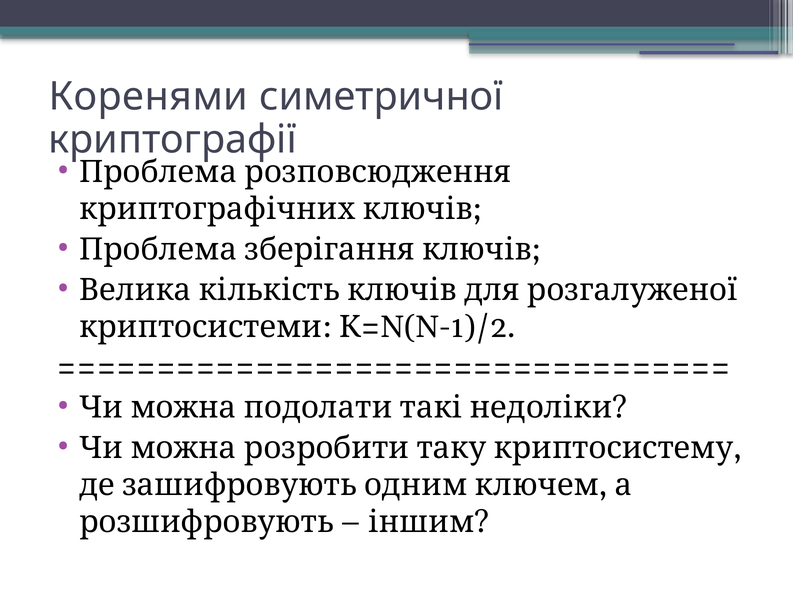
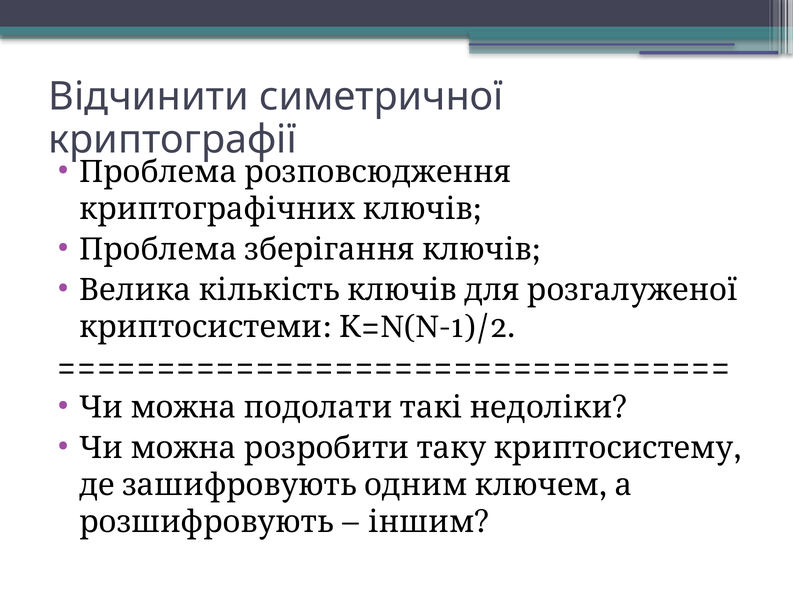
Коренями: Коренями -> Відчинити
